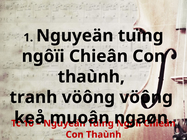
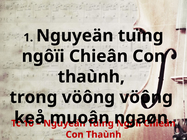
tranh: tranh -> trong
